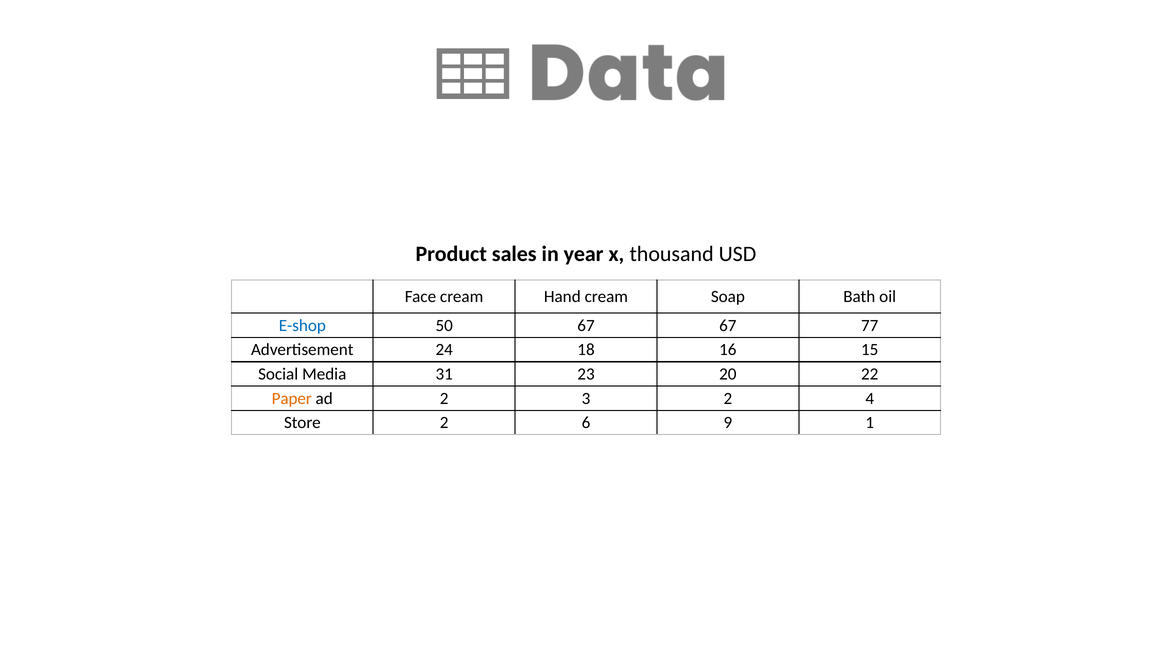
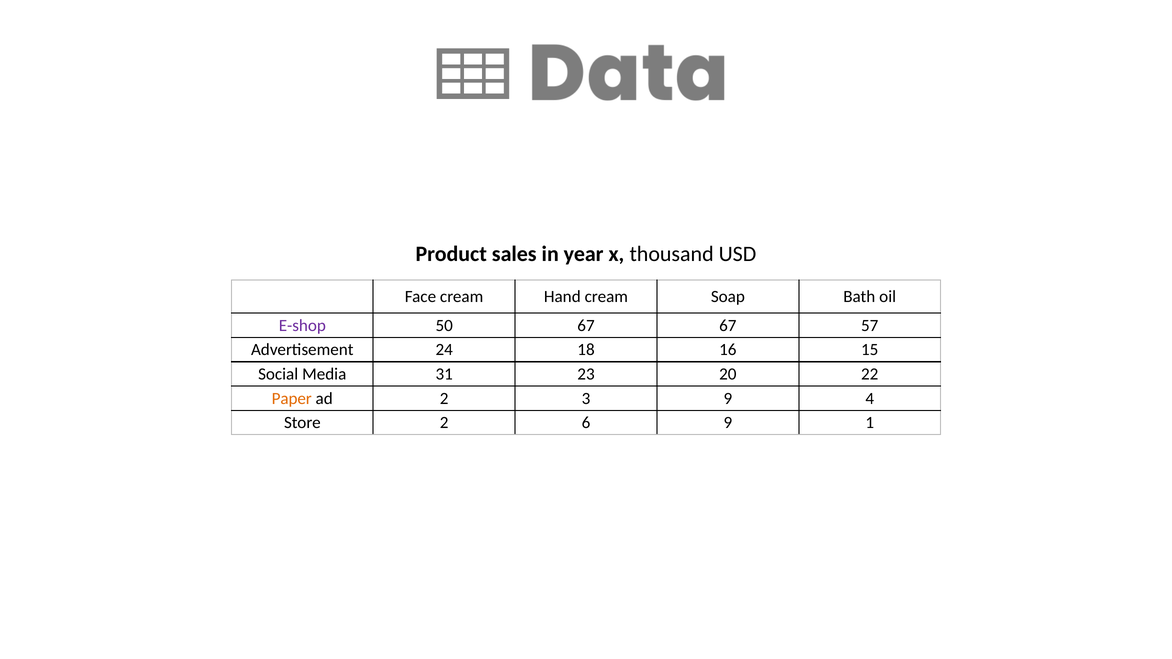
E-shop colour: blue -> purple
77: 77 -> 57
3 2: 2 -> 9
